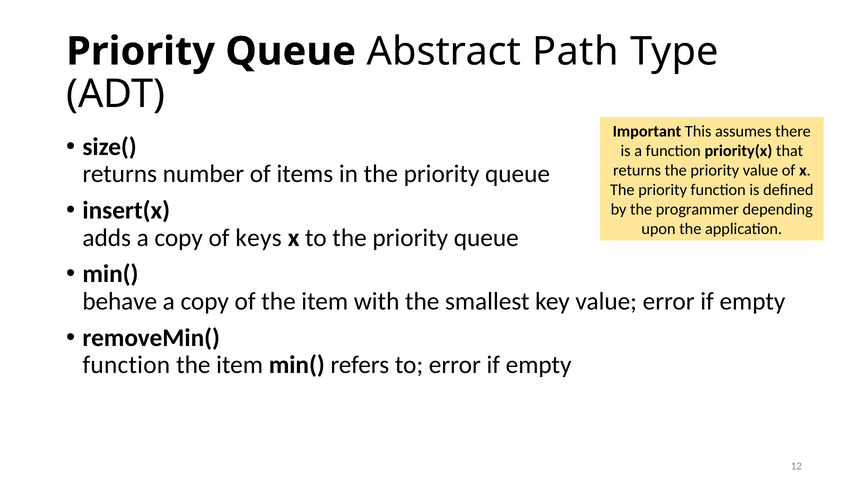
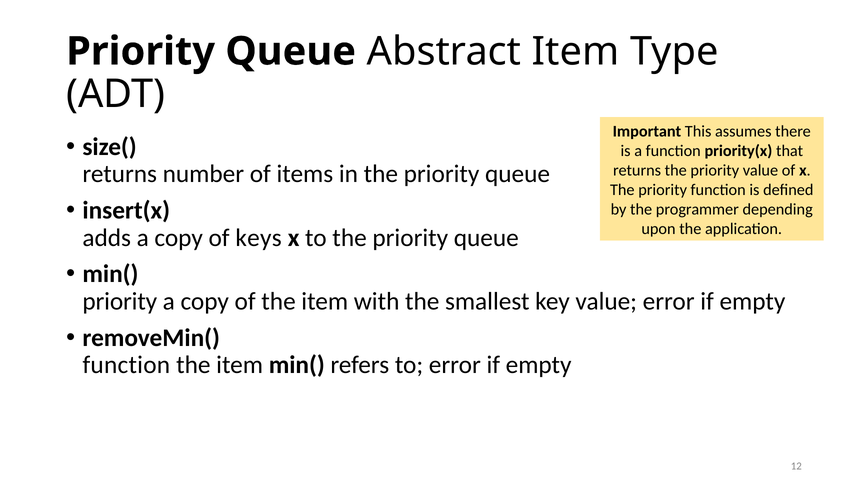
Abstract Path: Path -> Item
behave at (120, 302): behave -> priority
